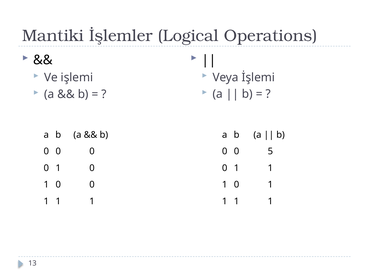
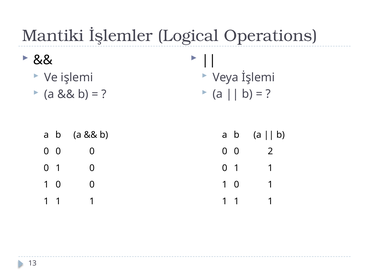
5: 5 -> 2
